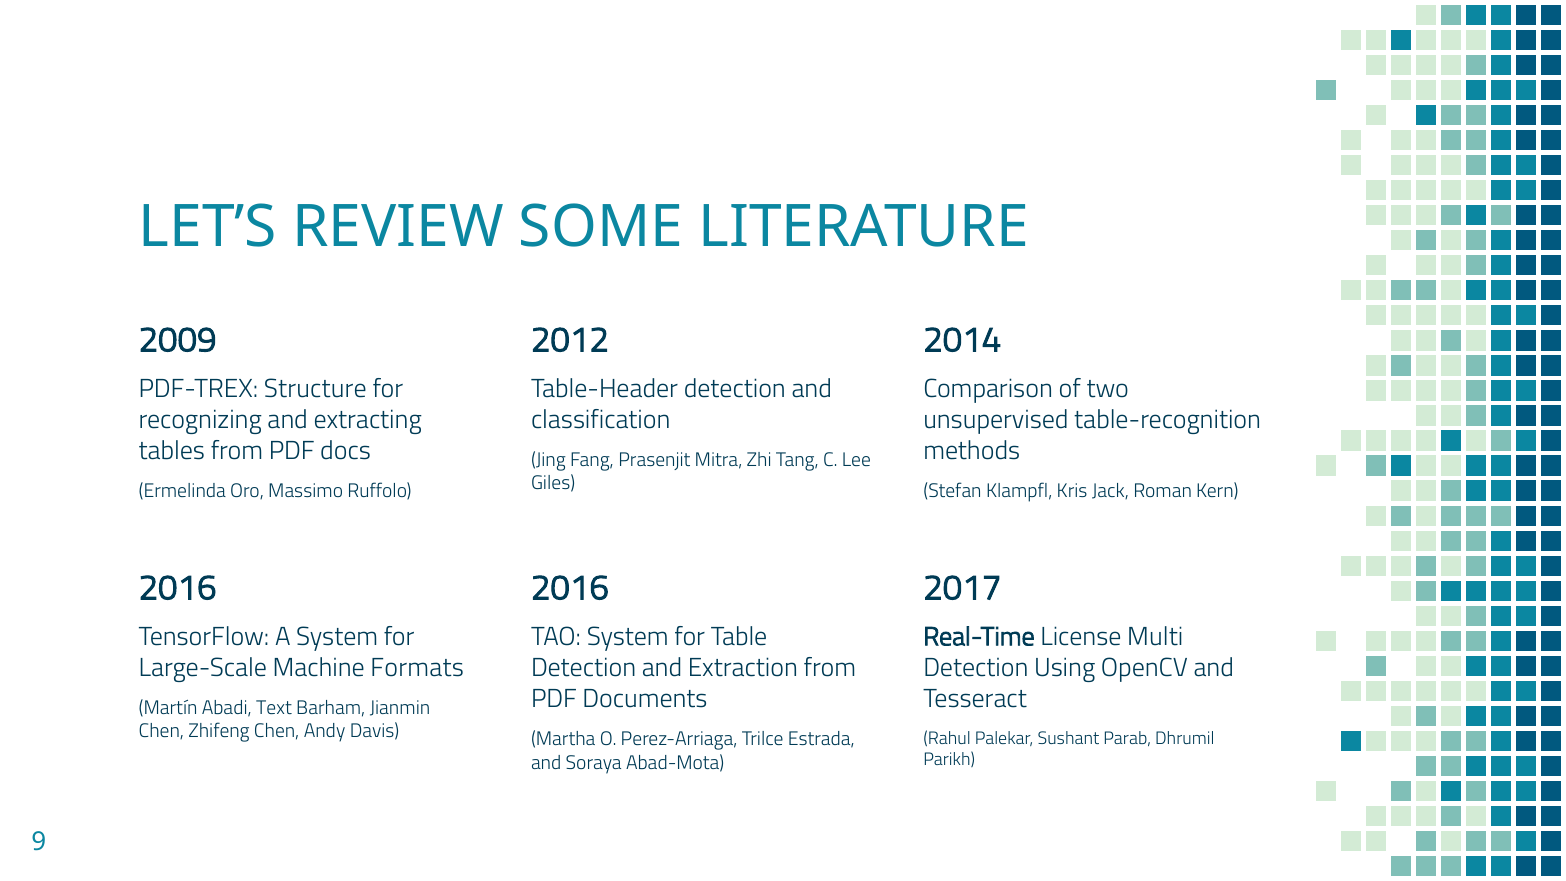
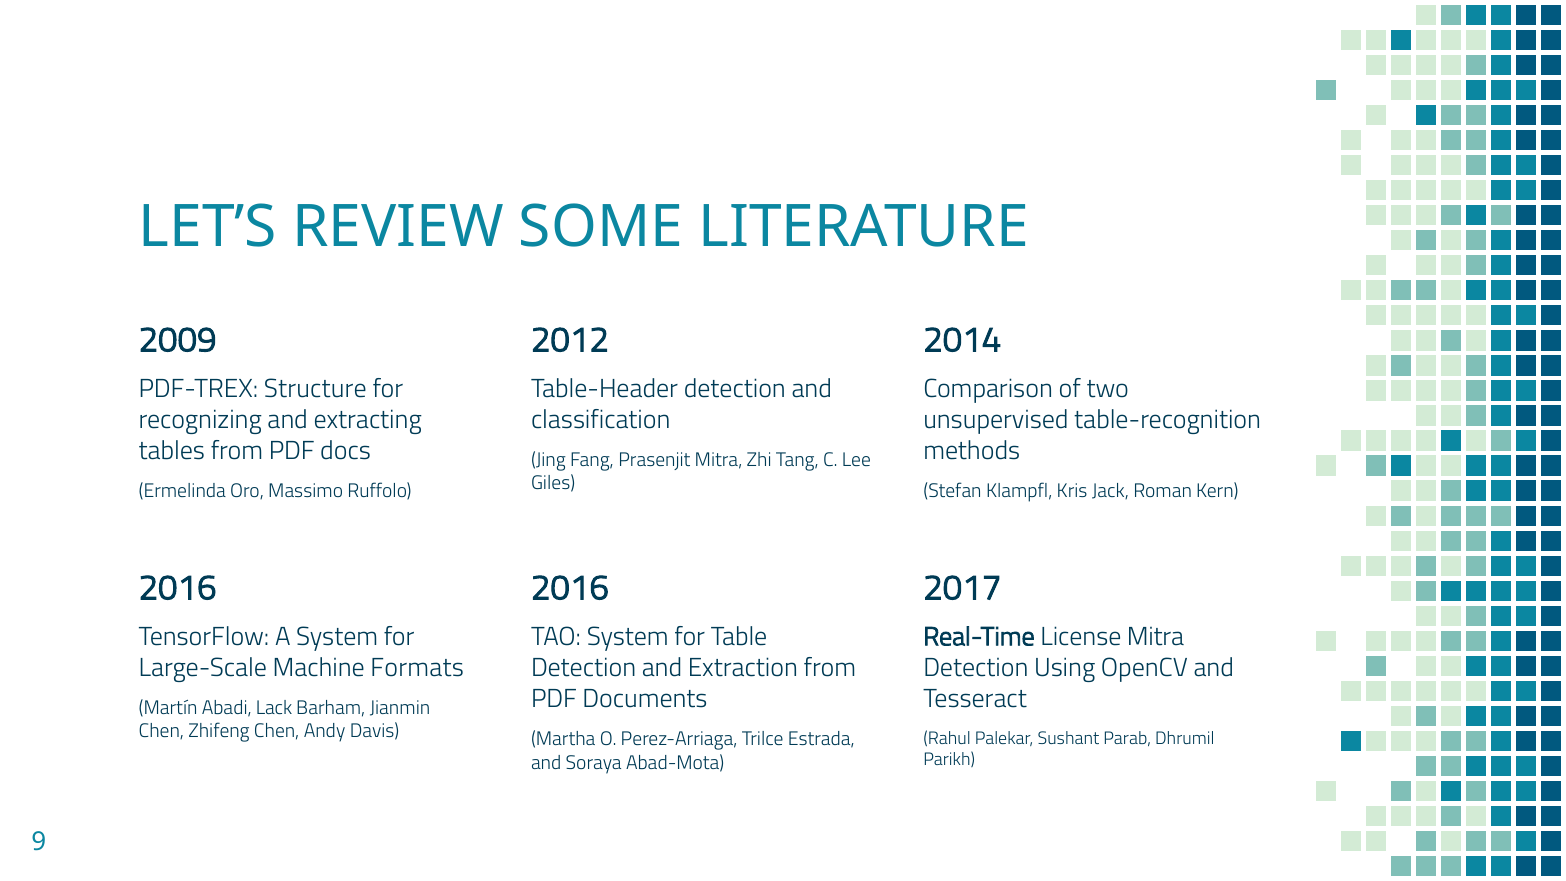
License Multi: Multi -> Mitra
Text: Text -> Lack
